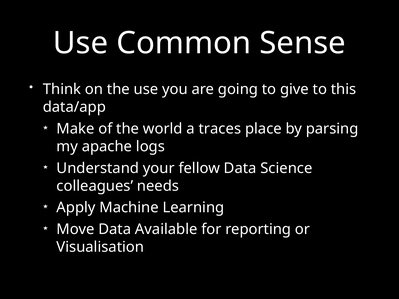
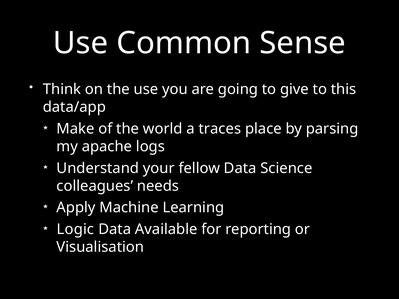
Move: Move -> Logic
